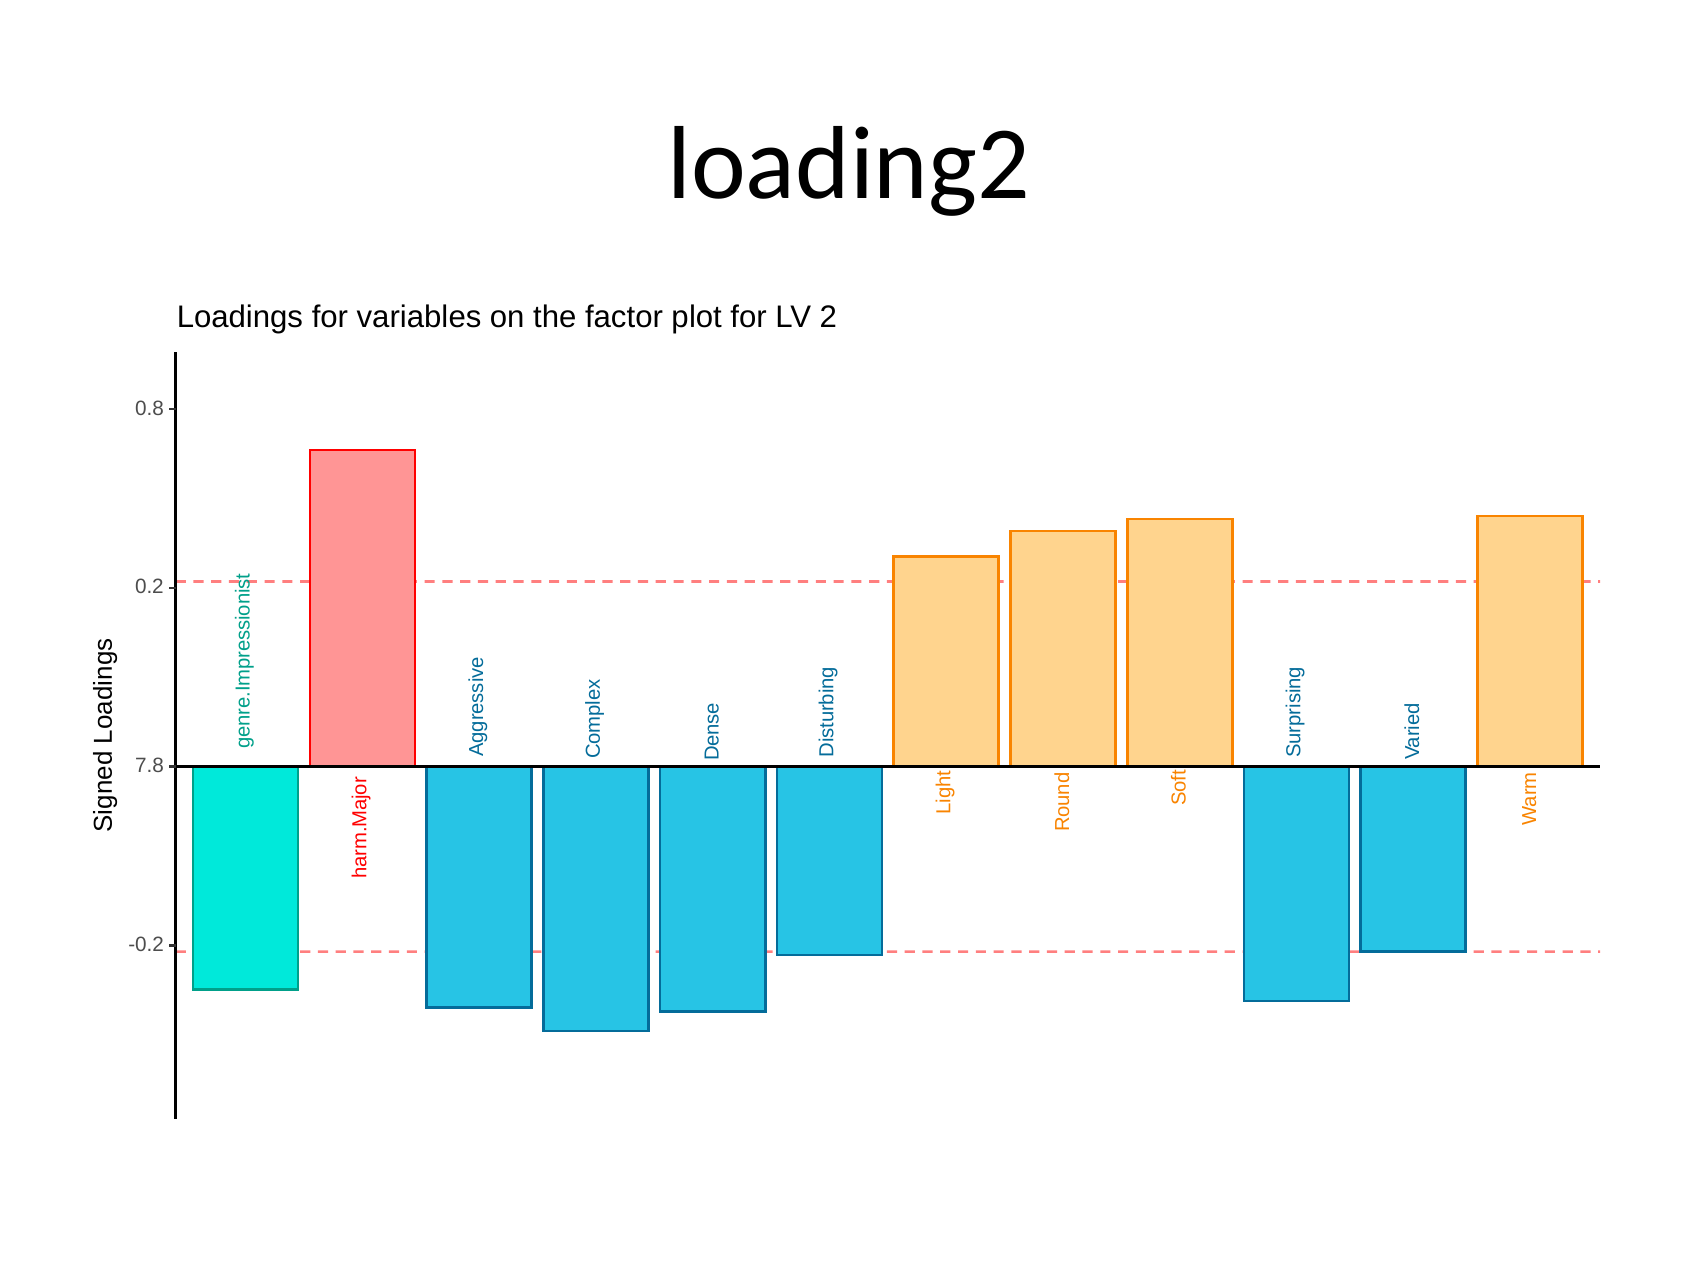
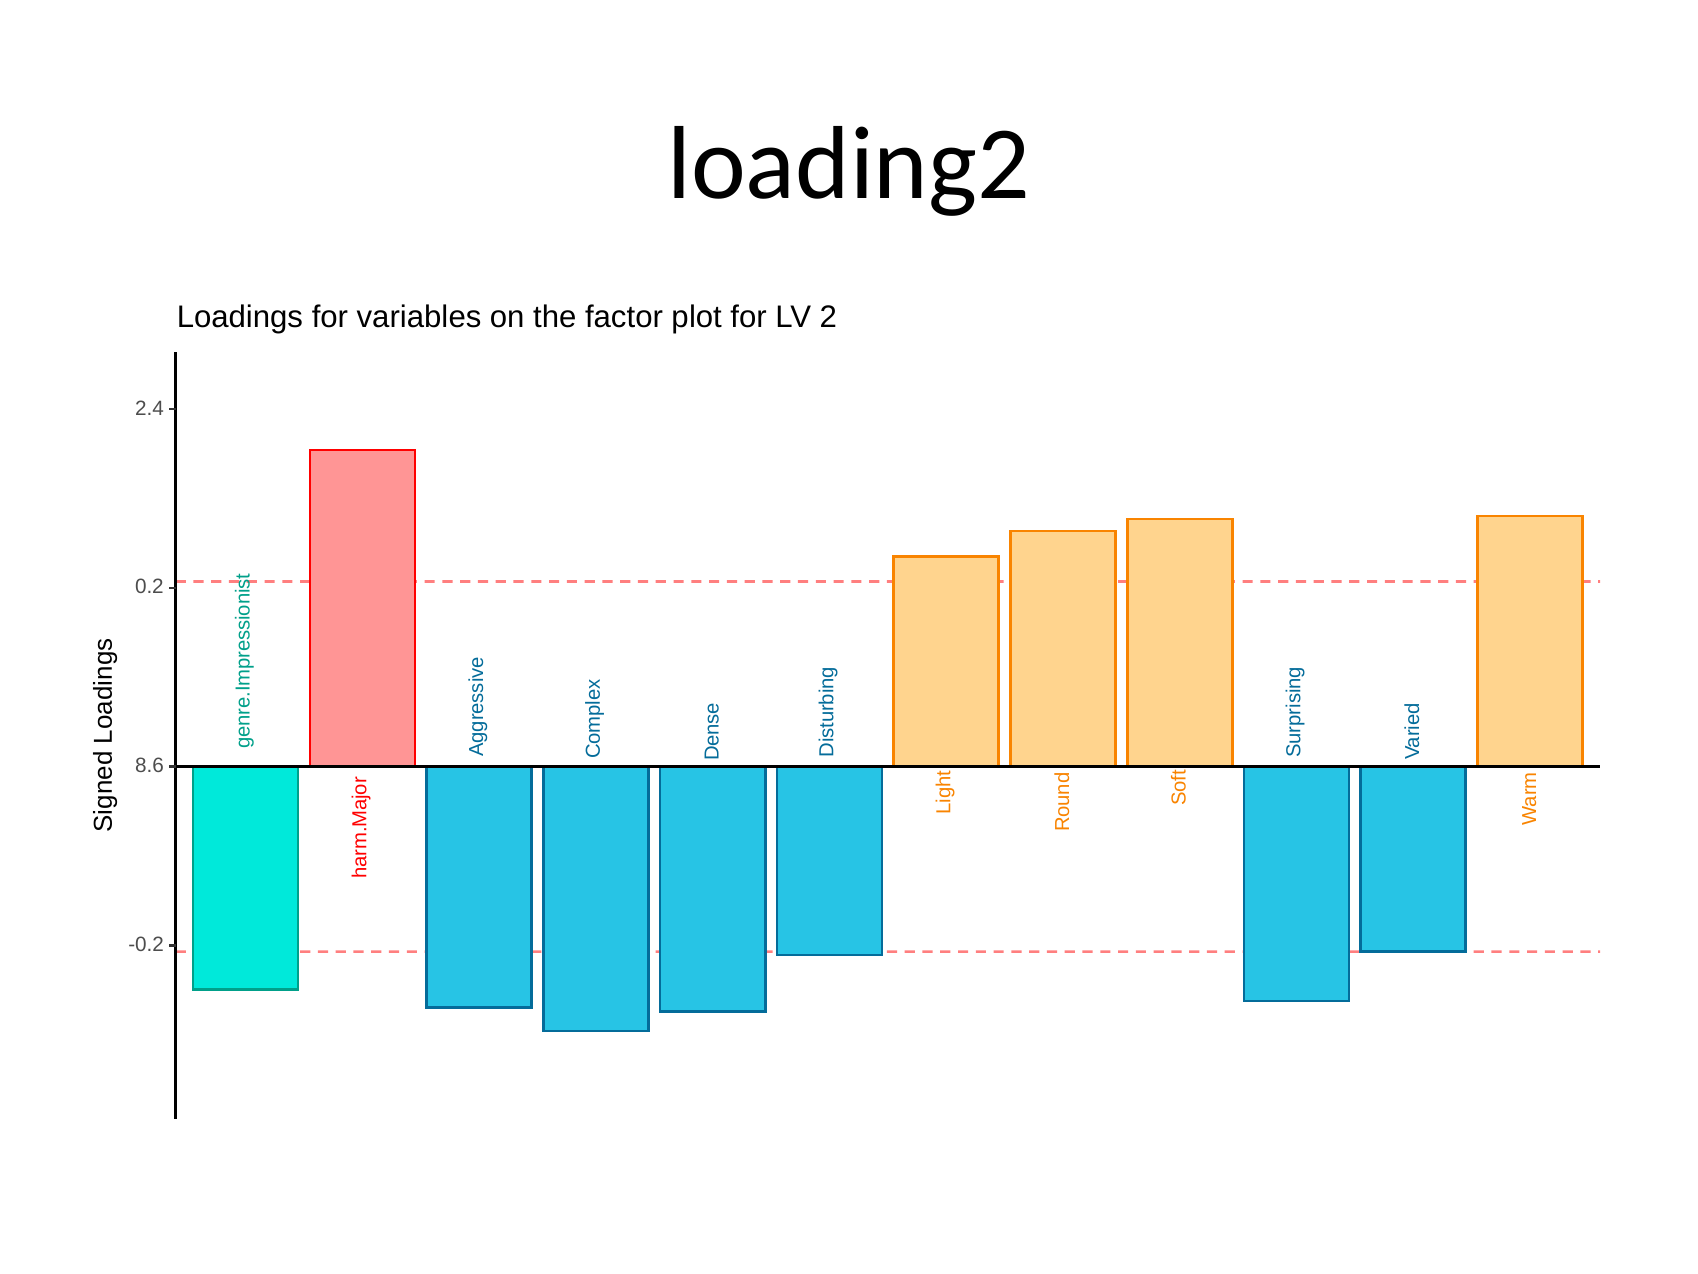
0.8: 0.8 -> 2.4
7.8: 7.8 -> 8.6
